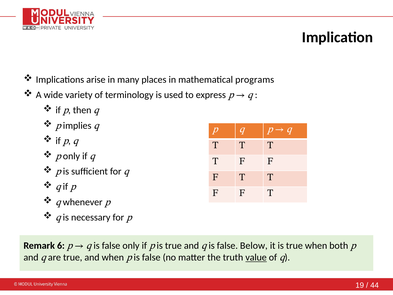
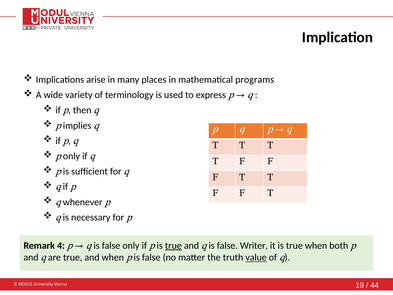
6: 6 -> 4
true at (173, 245) underline: none -> present
Below: Below -> Writer
